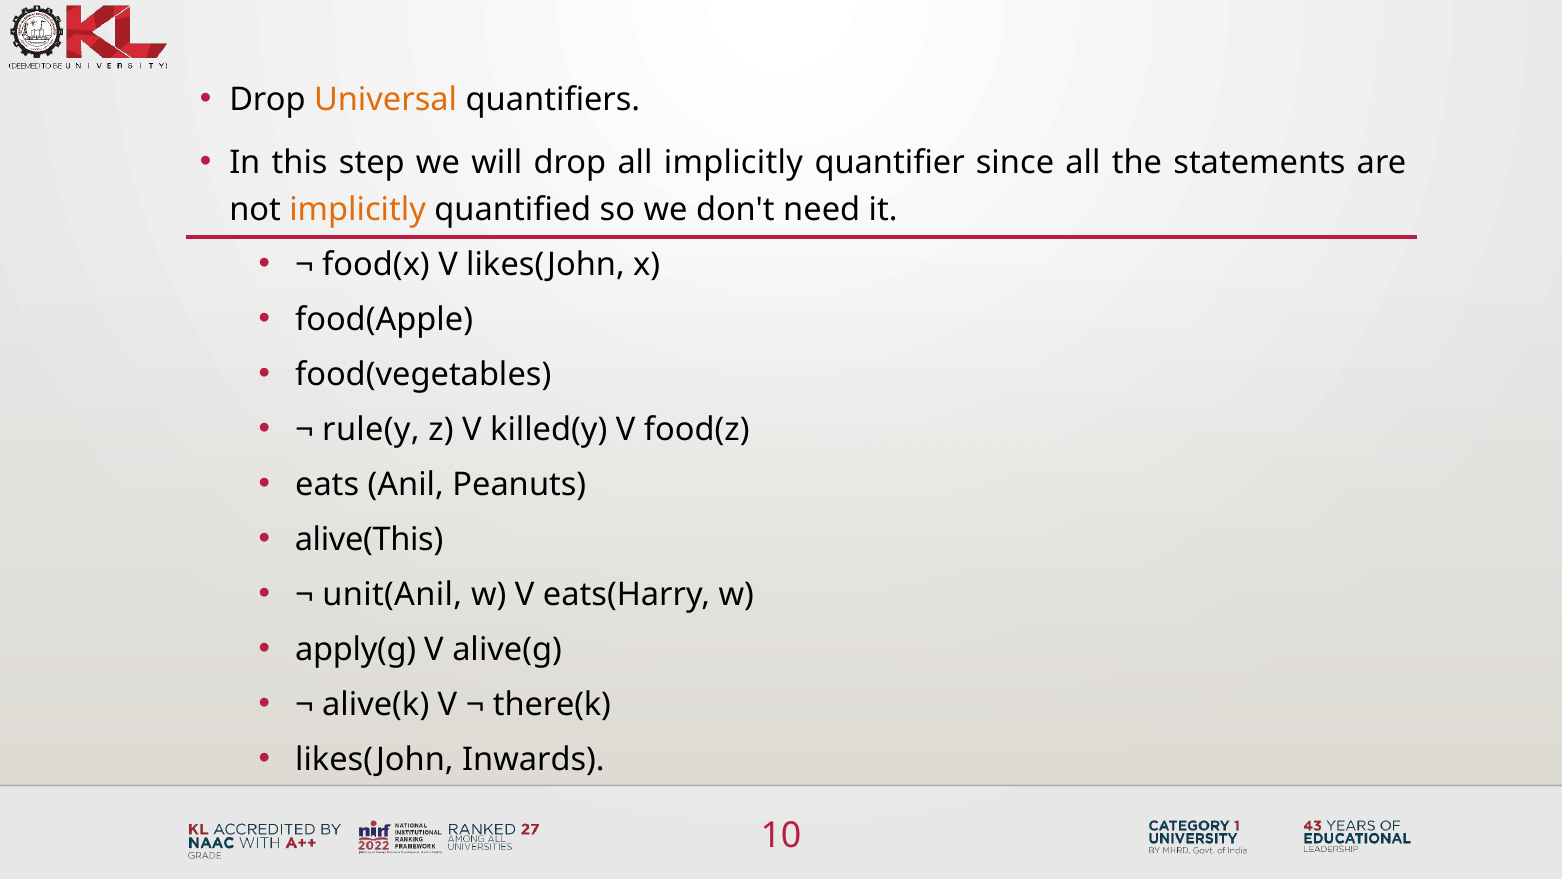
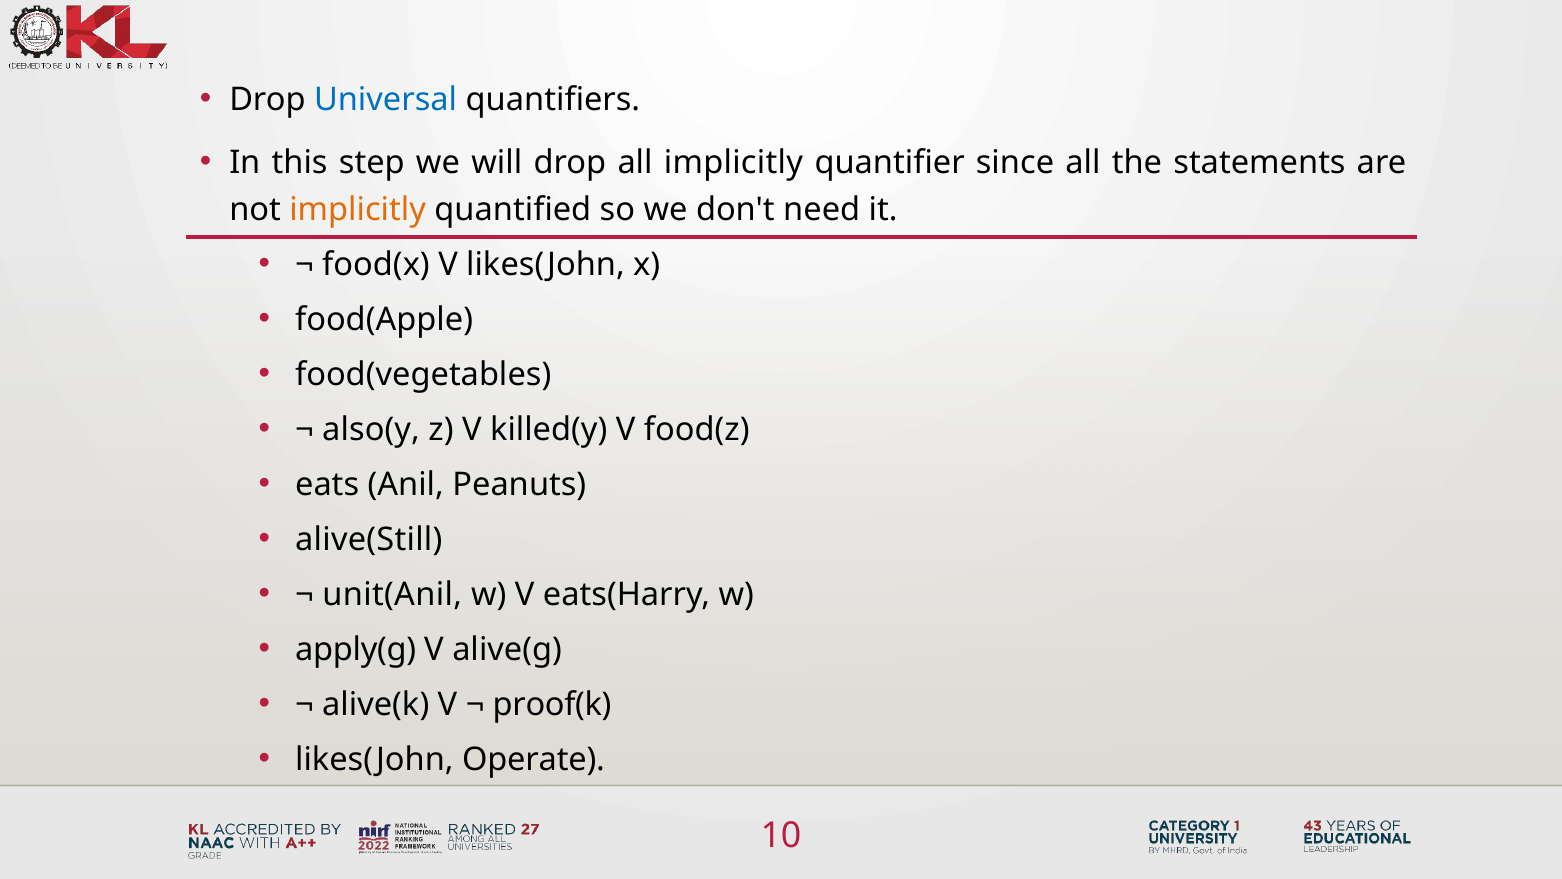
Universal colour: orange -> blue
rule(y: rule(y -> also(y
alive(This: alive(This -> alive(Still
there(k: there(k -> proof(k
Inwards: Inwards -> Operate
